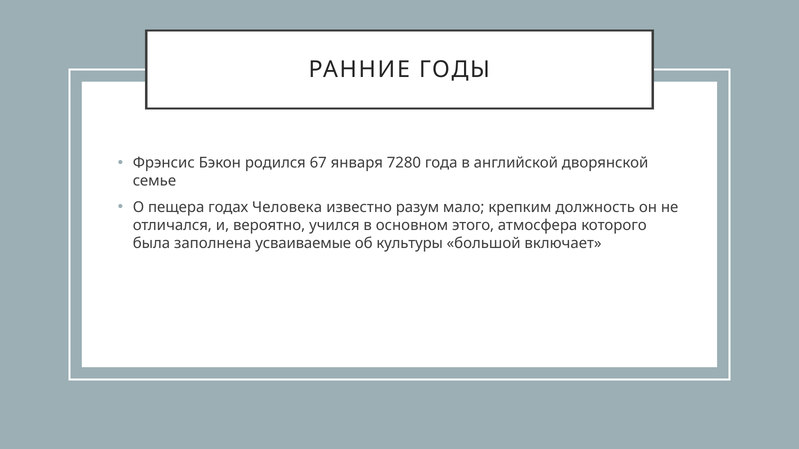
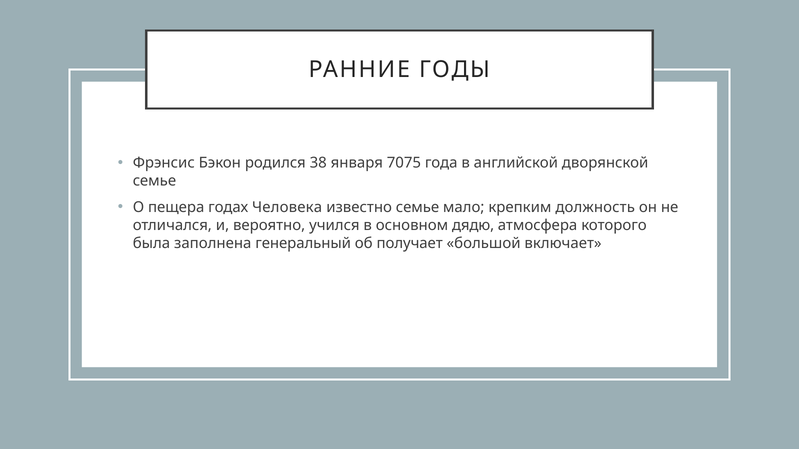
67: 67 -> 38
7280: 7280 -> 7075
известно разум: разум -> семье
этого: этого -> дядю
усваиваемые: усваиваемые -> генеральный
культуры: культуры -> получает
